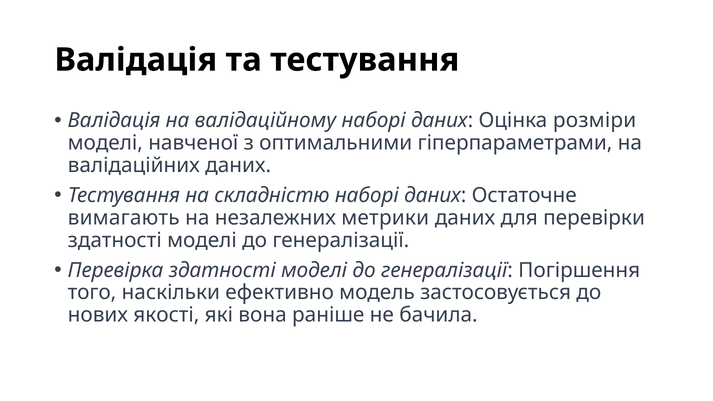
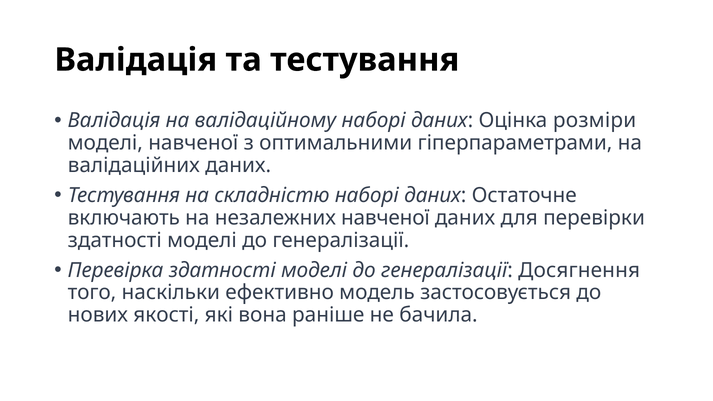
вимагають: вимагають -> включають
незалежних метрики: метрики -> навченої
Погіршення: Погіршення -> Досягнення
